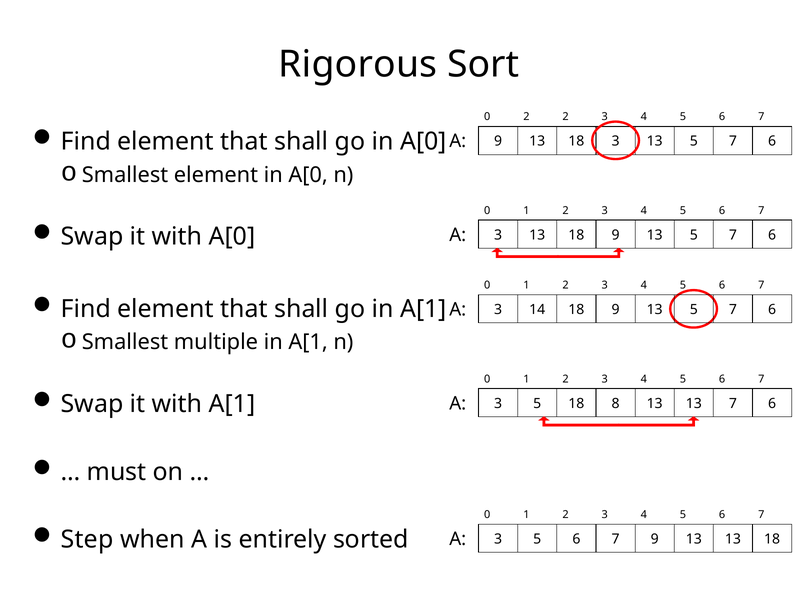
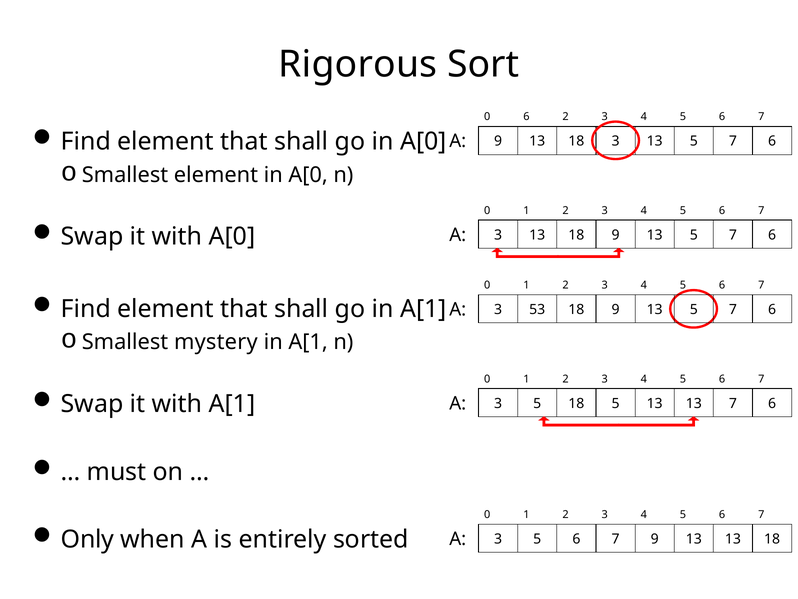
0 2: 2 -> 6
14: 14 -> 53
multiple: multiple -> mystery
18 8: 8 -> 5
Step: Step -> Only
